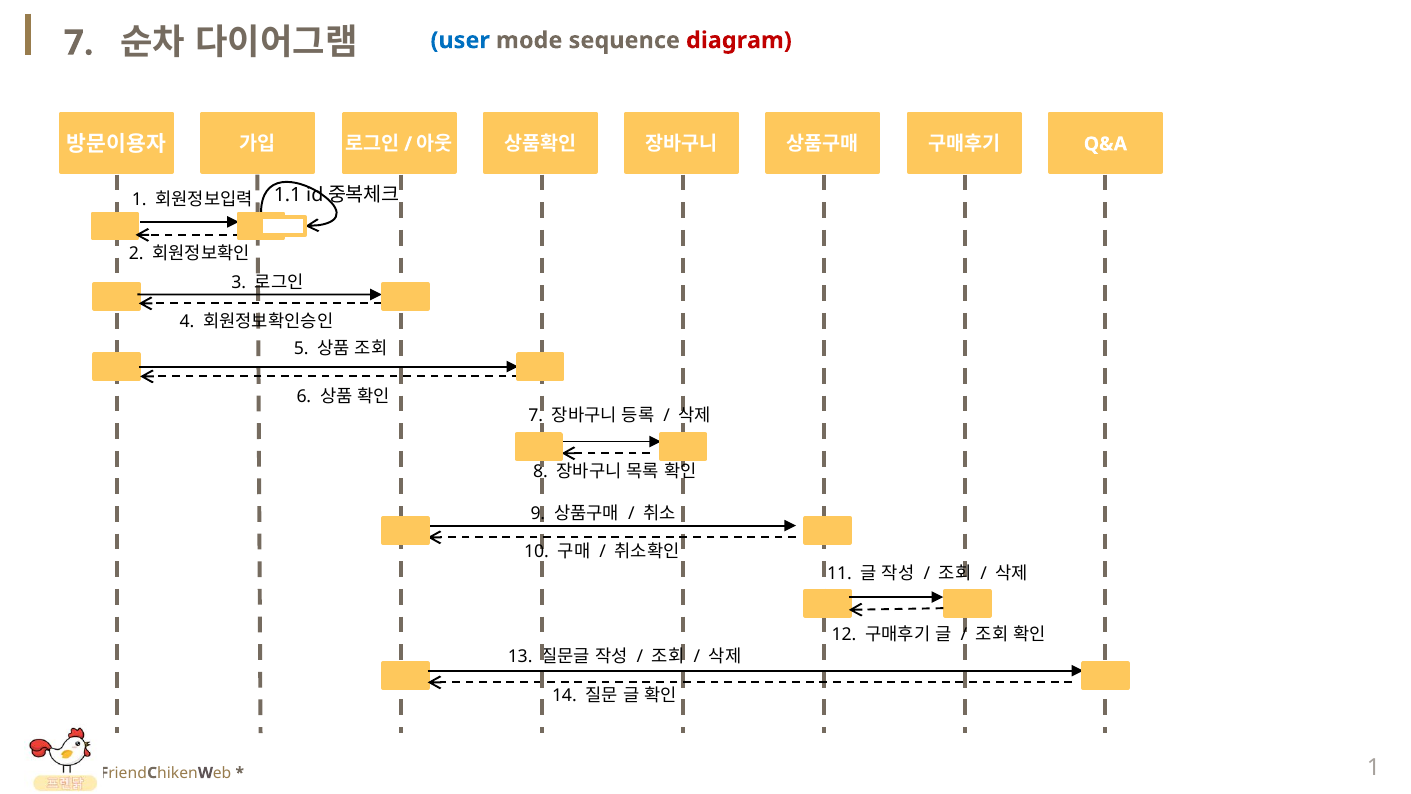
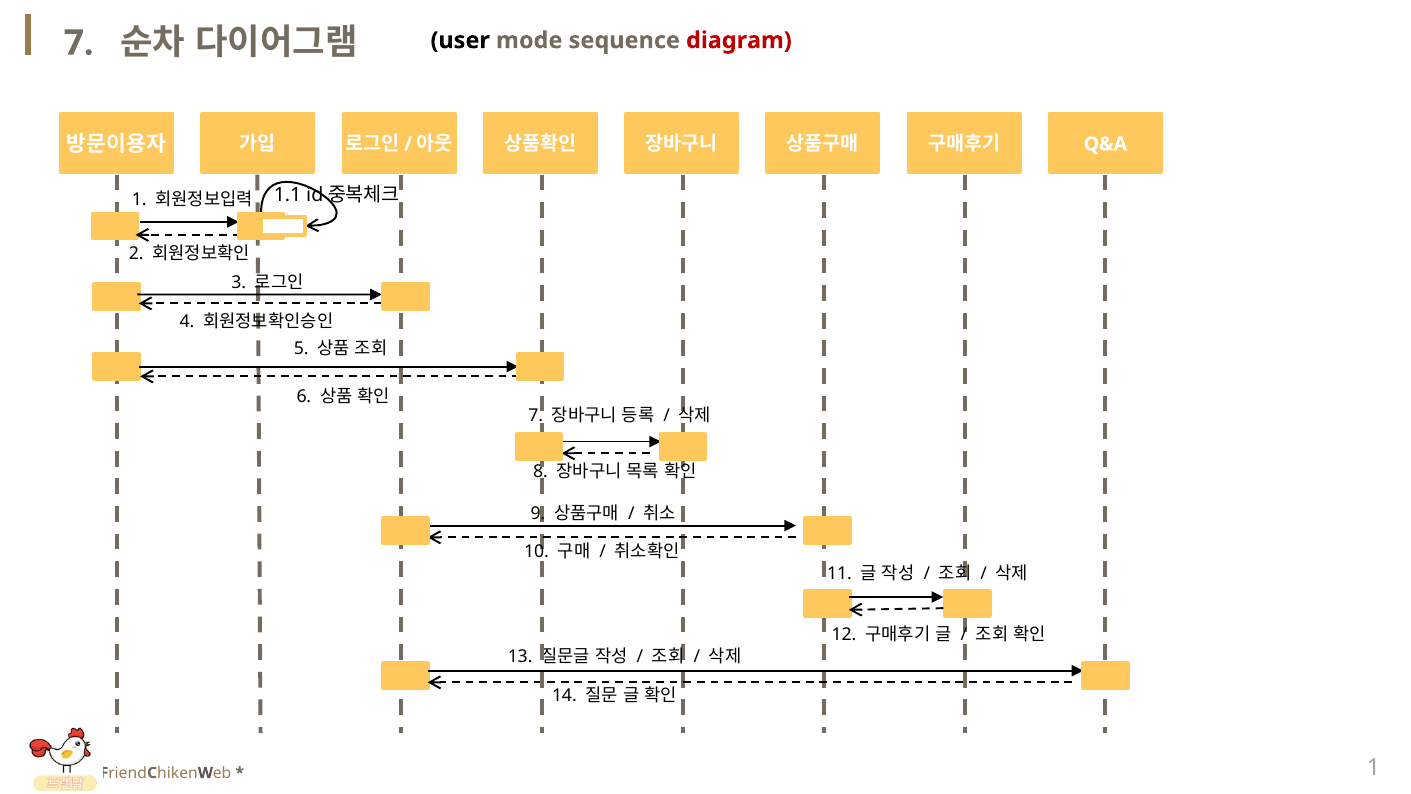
user colour: blue -> black
